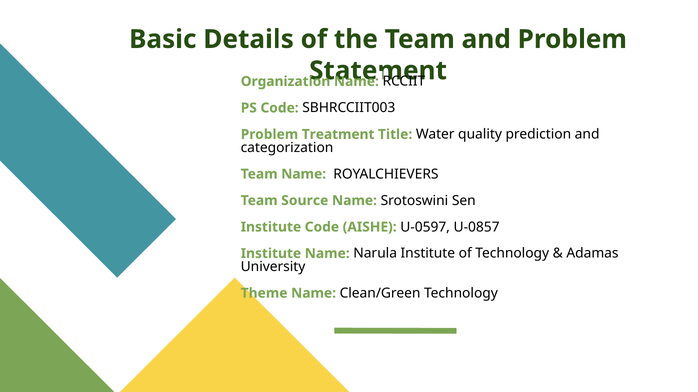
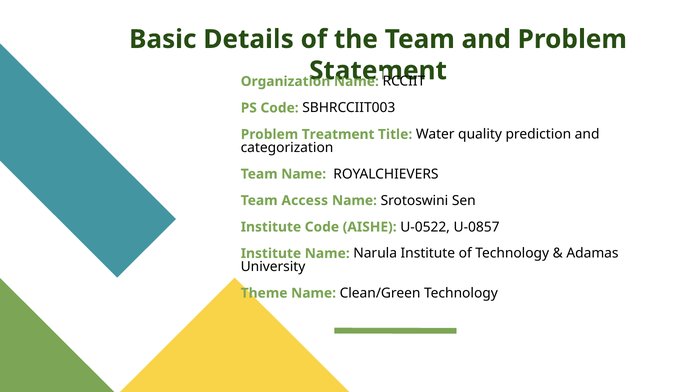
Source: Source -> Access
U-0597: U-0597 -> U-0522
